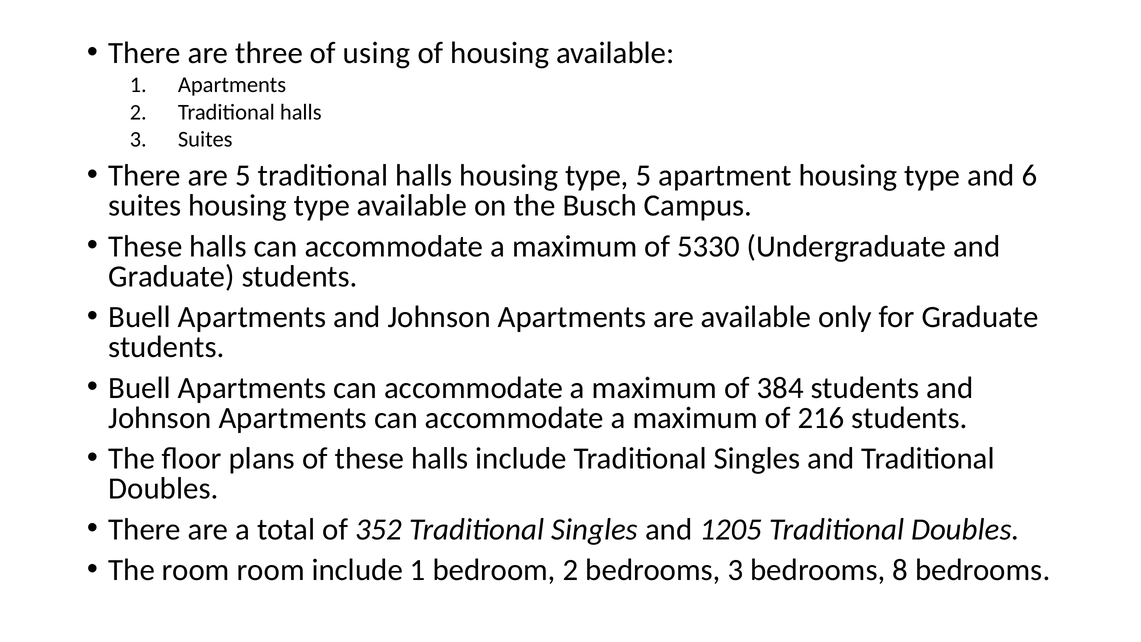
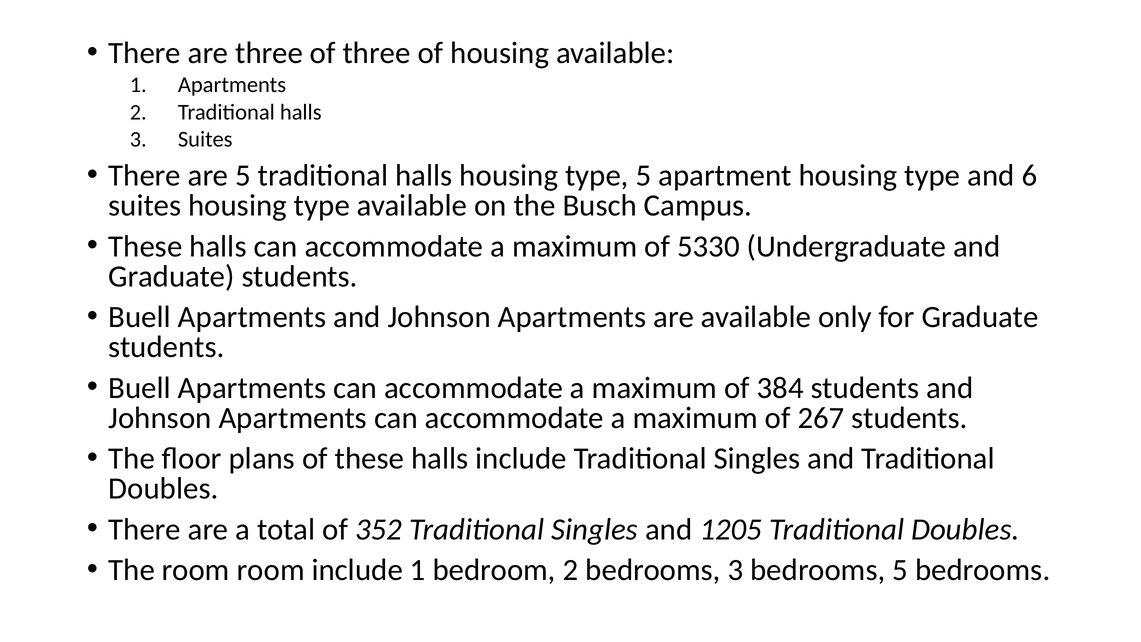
of using: using -> three
216: 216 -> 267
bedrooms 8: 8 -> 5
